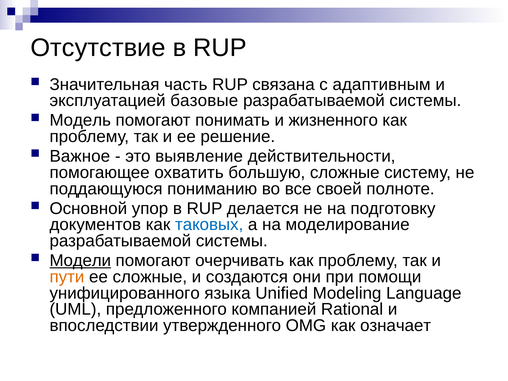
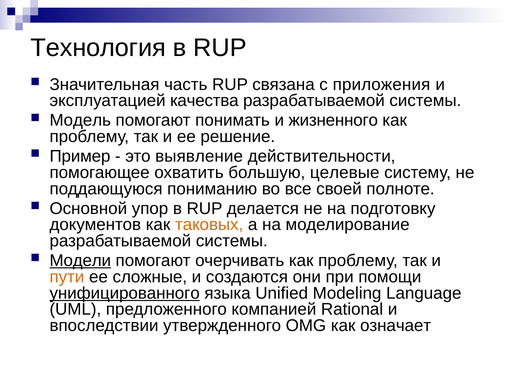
Отсутствие: Отсутствие -> Технология
адаптивным: адаптивным -> приложения
базовые: базовые -> качества
Важное: Важное -> Пример
большую сложные: сложные -> целевые
таковых colour: blue -> orange
унифицированного underline: none -> present
